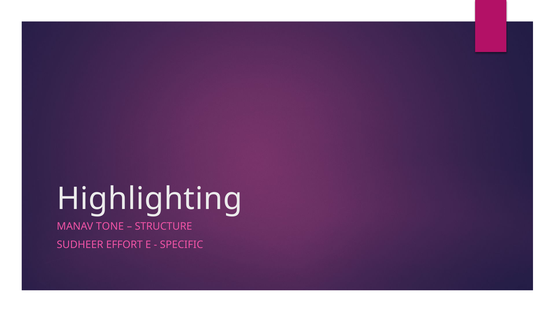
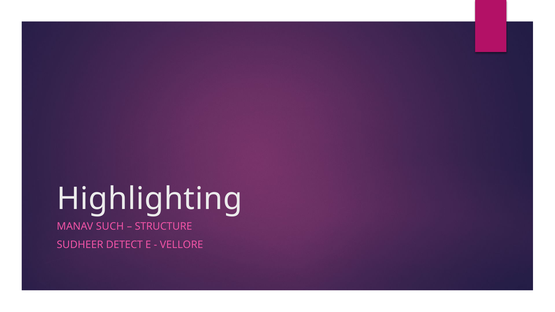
TONE: TONE -> SUCH
EFFORT: EFFORT -> DETECT
SPECIFIC: SPECIFIC -> VELLORE
